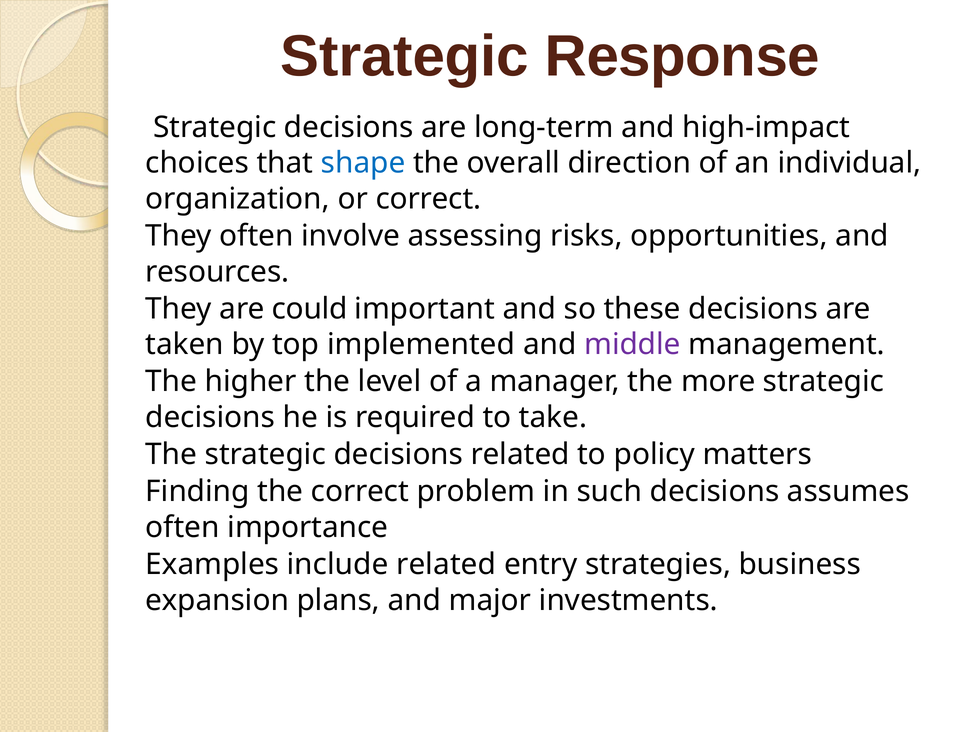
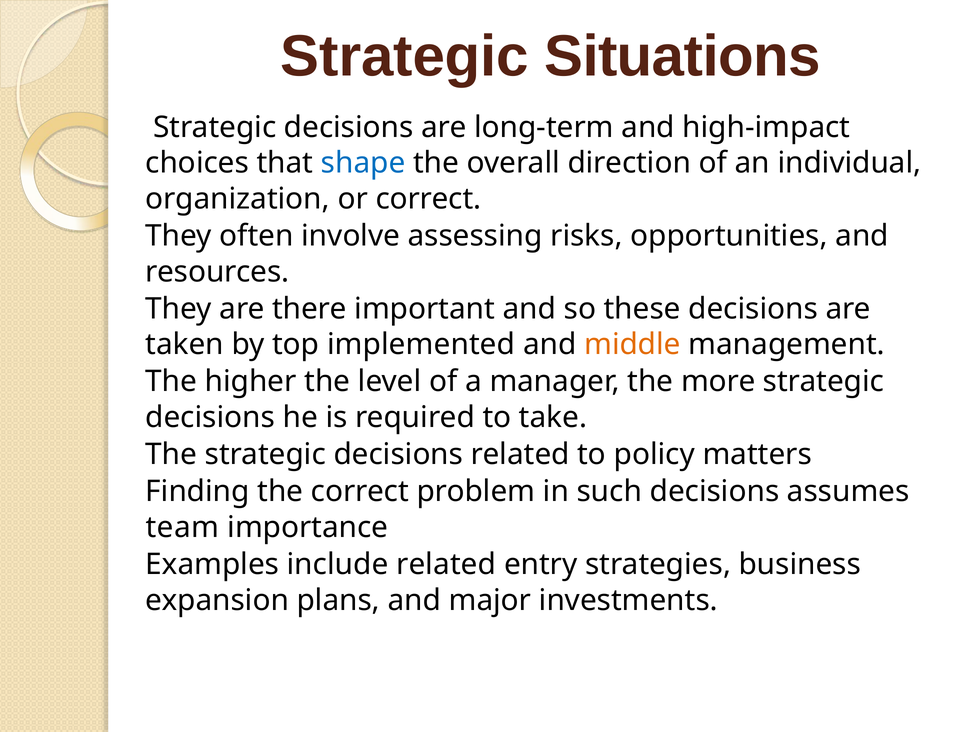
Response: Response -> Situations
could: could -> there
middle colour: purple -> orange
often at (183, 527): often -> team
